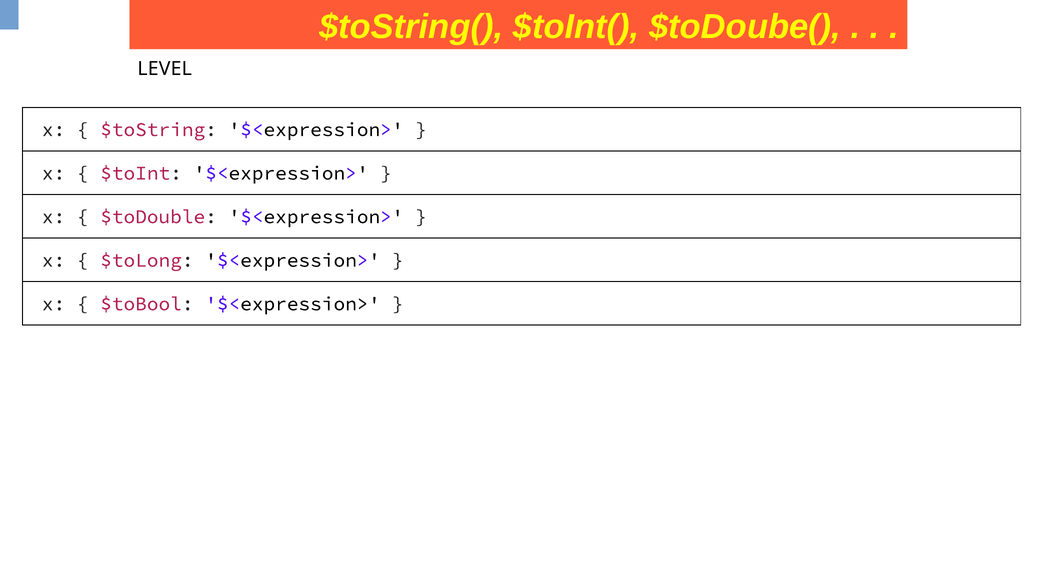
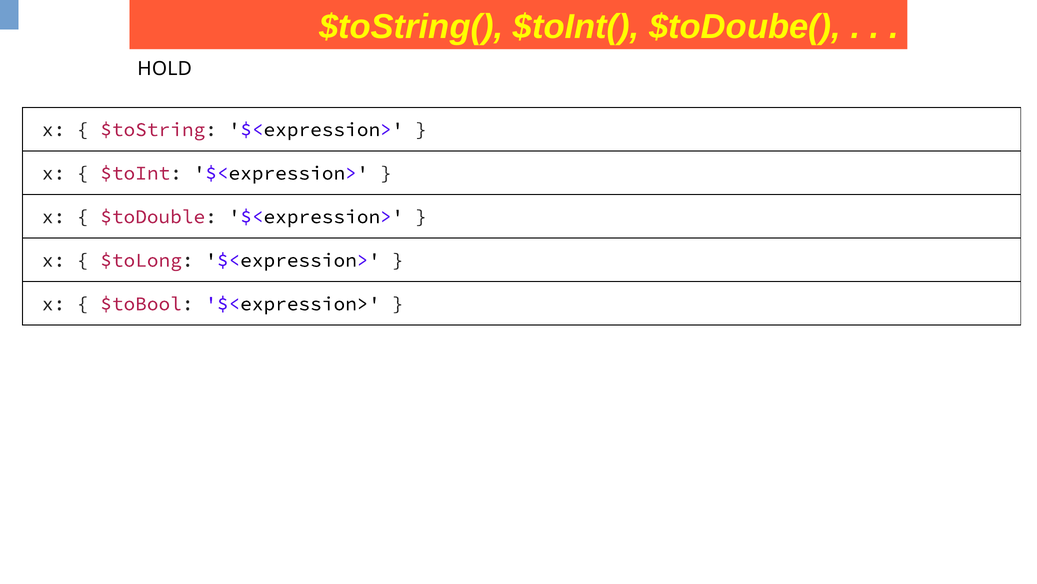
LEVEL: LEVEL -> HOLD
